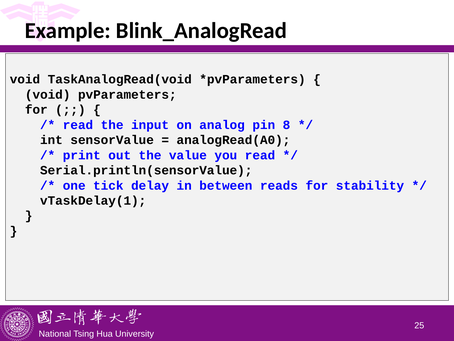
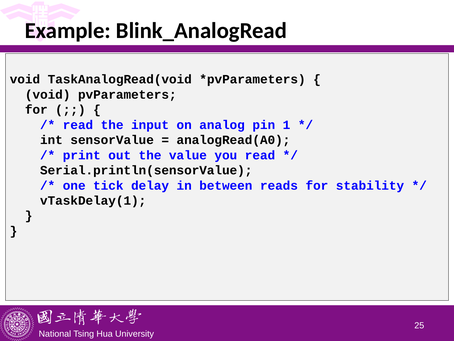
8: 8 -> 1
